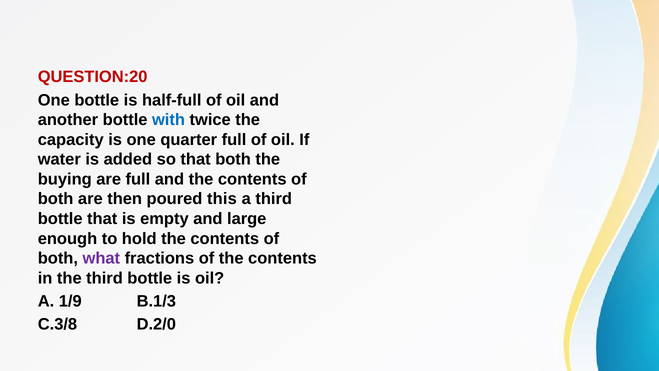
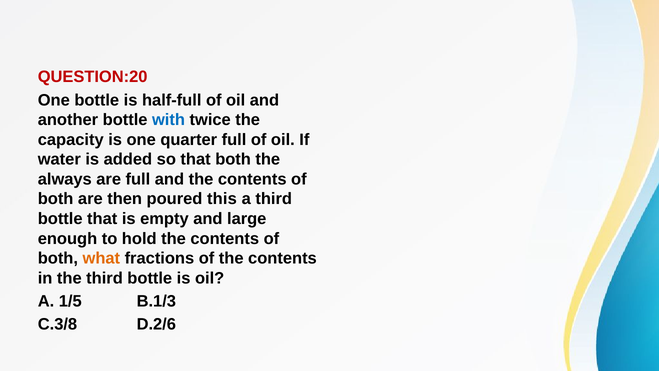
buying: buying -> always
what colour: purple -> orange
1/9: 1/9 -> 1/5
D.2/0: D.2/0 -> D.2/6
